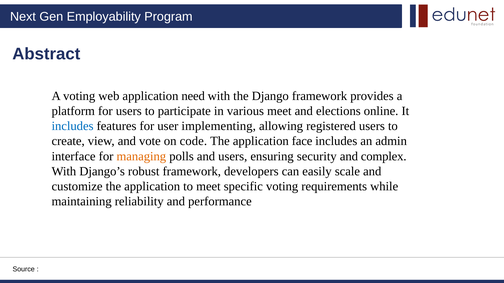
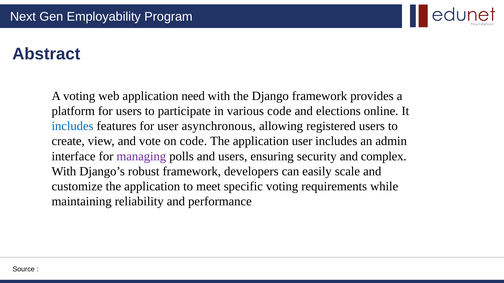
various meet: meet -> code
implementing: implementing -> asynchronous
application face: face -> user
managing colour: orange -> purple
